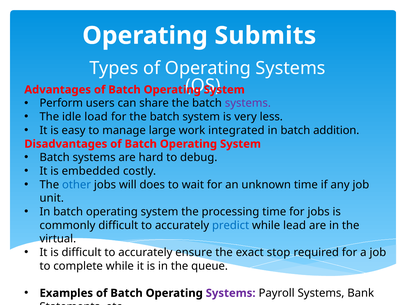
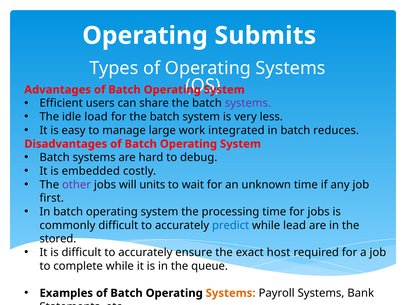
Perform: Perform -> Efficient
addition: addition -> reduces
other colour: blue -> purple
does: does -> units
unit: unit -> first
virtual: virtual -> stored
stop: stop -> host
Systems at (231, 293) colour: purple -> orange
